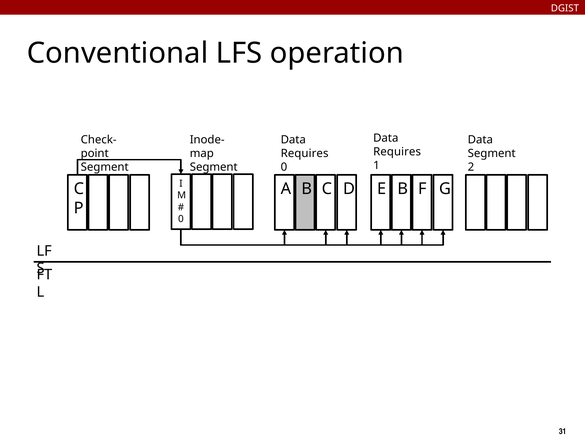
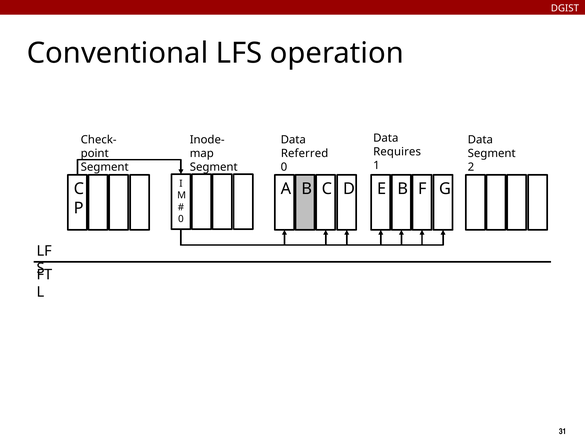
Requires at (305, 153): Requires -> Referred
